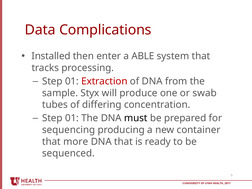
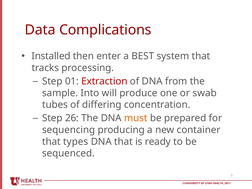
ABLE: ABLE -> BEST
Styx: Styx -> Into
01 at (72, 118): 01 -> 26
must colour: black -> orange
more: more -> types
